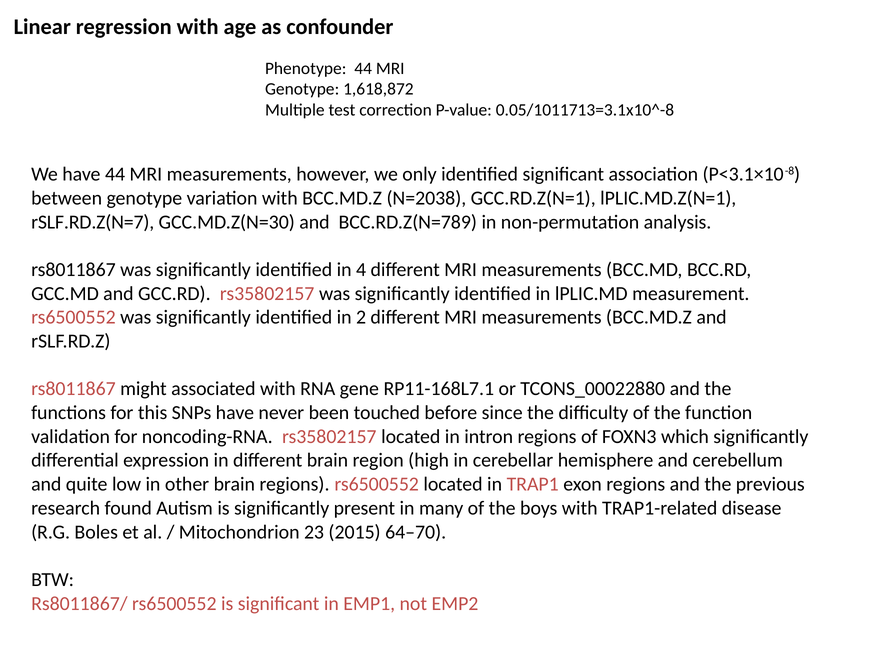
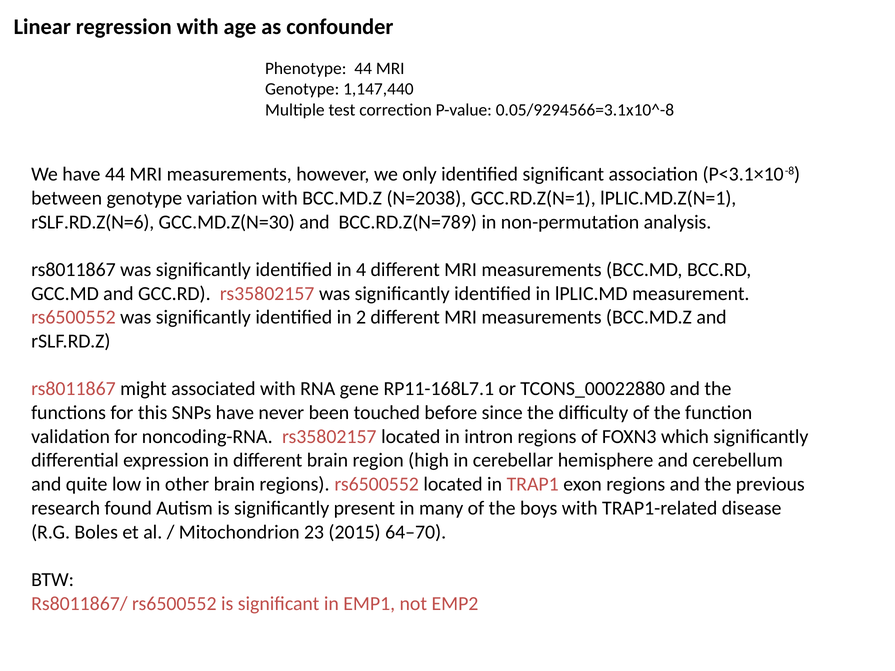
1,618,872: 1,618,872 -> 1,147,440
0.05/1011713=3.1x10^-8: 0.05/1011713=3.1x10^-8 -> 0.05/9294566=3.1x10^-8
rSLF.RD.Z(N=7: rSLF.RD.Z(N=7 -> rSLF.RD.Z(N=6
